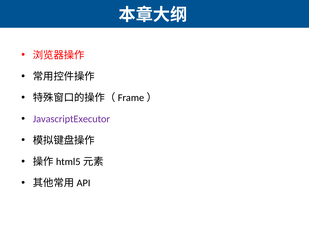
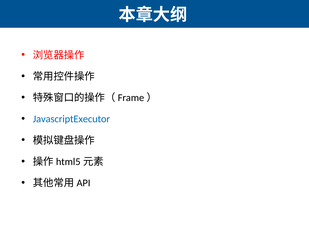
JavascriptExecutor colour: purple -> blue
